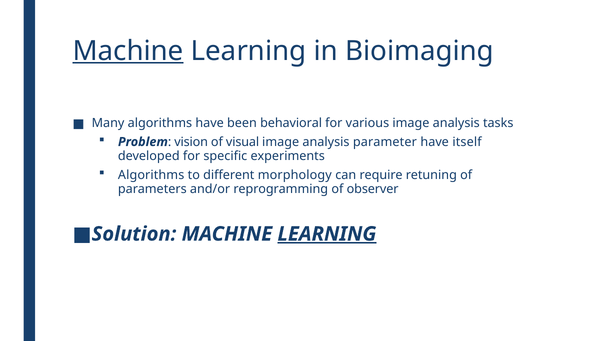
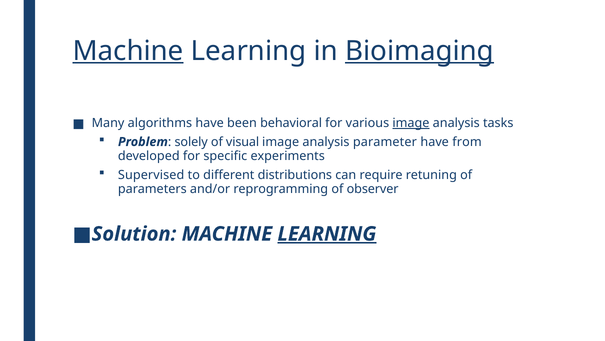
Bioimaging underline: none -> present
image at (411, 123) underline: none -> present
vision: vision -> solely
itself: itself -> from
Algorithms at (151, 174): Algorithms -> Supervised
morphology: morphology -> distributions
